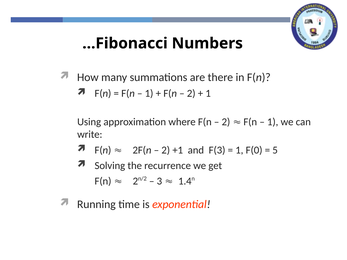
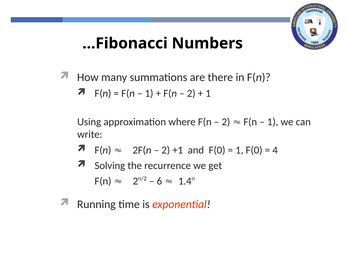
and F(3: F(3 -> F(0
5: 5 -> 4
3: 3 -> 6
